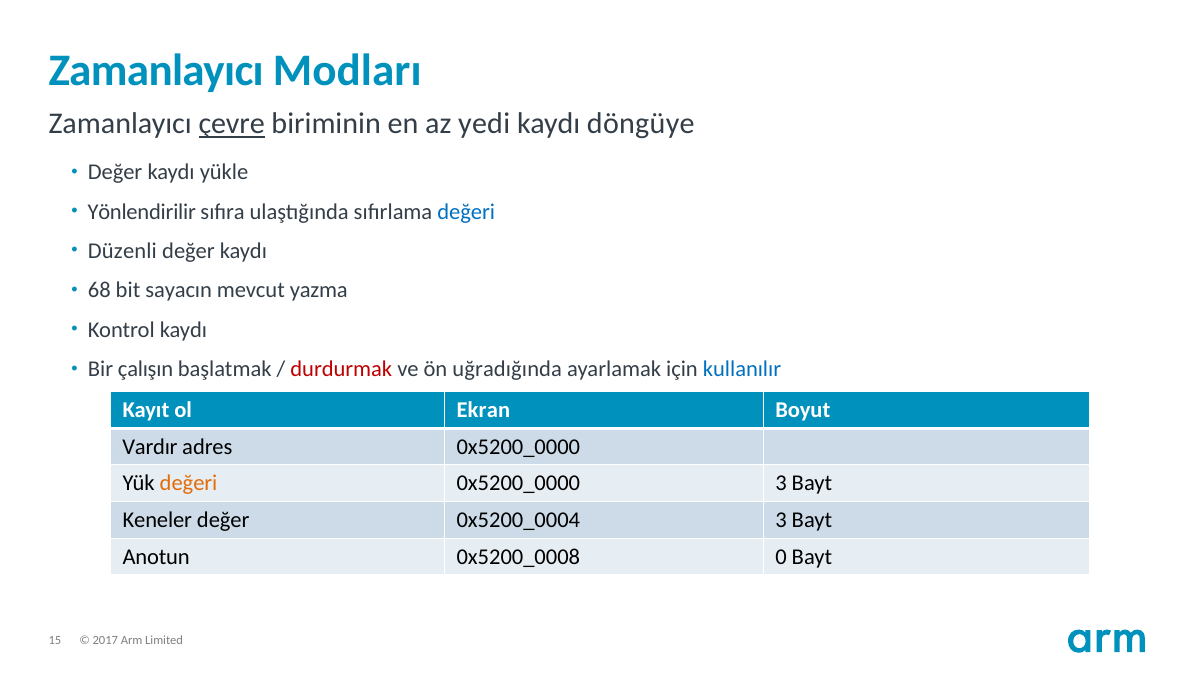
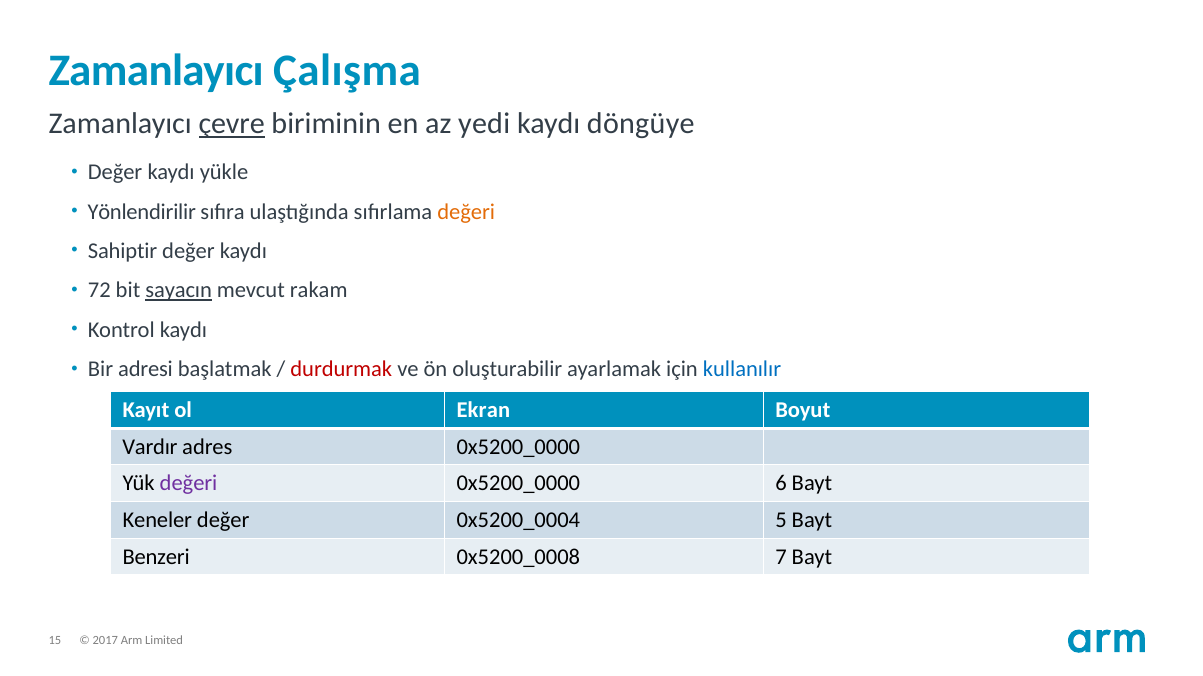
Modları: Modları -> Çalışma
değeri at (466, 212) colour: blue -> orange
Düzenli: Düzenli -> Sahiptir
68: 68 -> 72
sayacın underline: none -> present
yazma: yazma -> rakam
çalışın: çalışın -> adresi
uğradığında: uğradığında -> oluşturabilir
değeri at (189, 484) colour: orange -> purple
3 at (781, 484): 3 -> 6
3 at (781, 521): 3 -> 5
Anotun: Anotun -> Benzeri
0: 0 -> 7
